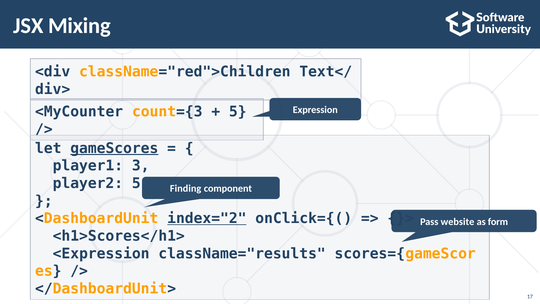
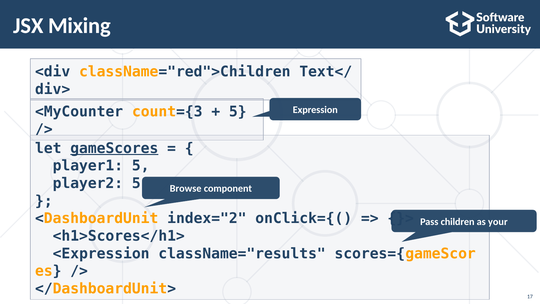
player1 3: 3 -> 5
Finding: Finding -> Browse
index="2 underline: present -> none
website: website -> children
form: form -> your
